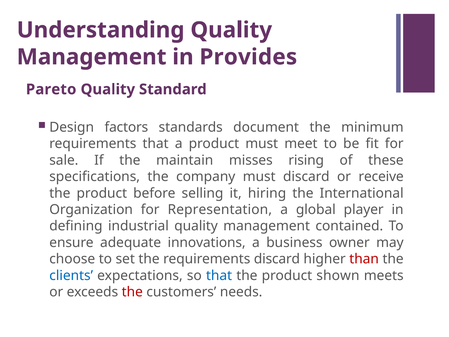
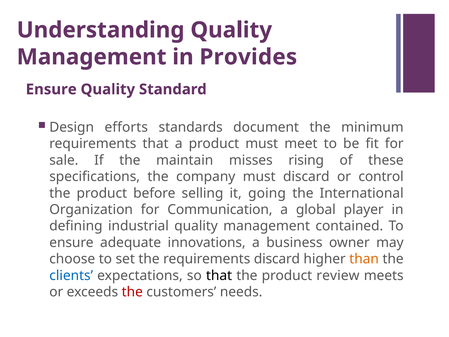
Pareto at (51, 89): Pareto -> Ensure
factors: factors -> efforts
receive: receive -> control
hiring: hiring -> going
Representation: Representation -> Communication
than colour: red -> orange
that at (219, 275) colour: blue -> black
shown: shown -> review
